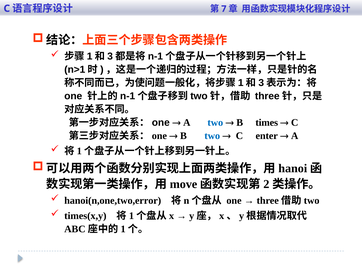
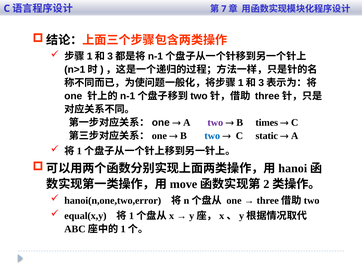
two at (215, 123) colour: blue -> purple
enter: enter -> static
times(x,y: times(x,y -> equal(x,y
